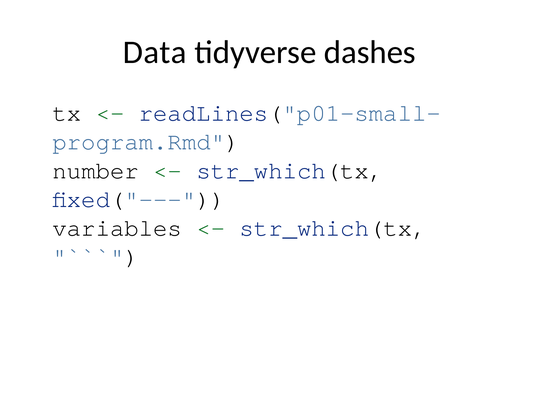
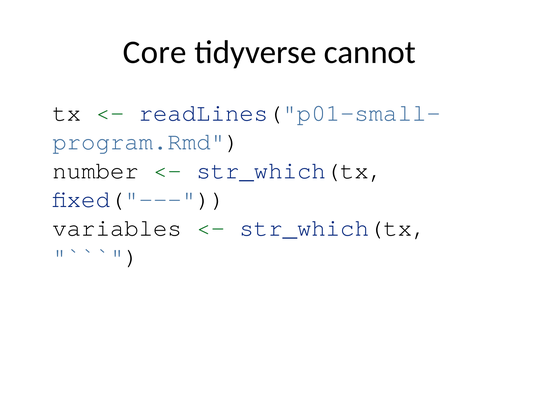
Data: Data -> Core
dashes: dashes -> cannot
